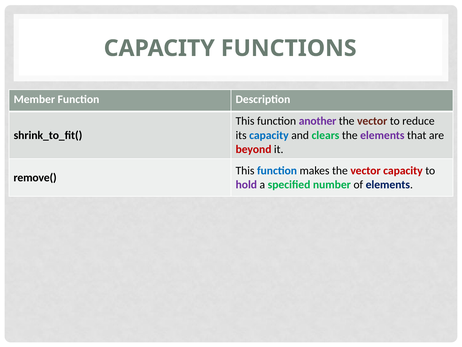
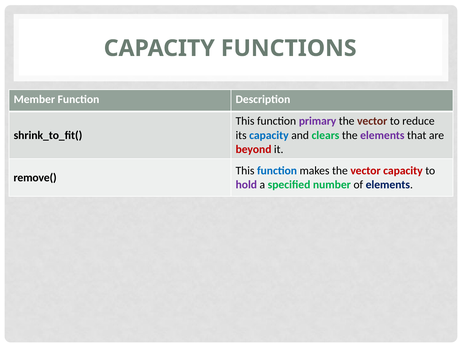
another: another -> primary
